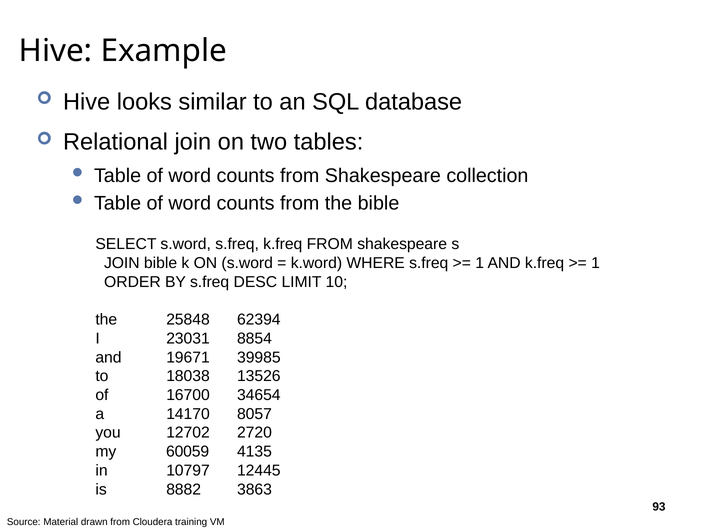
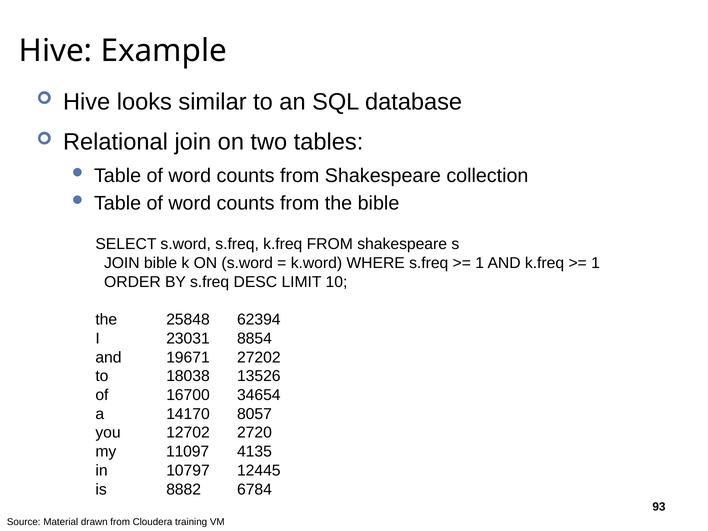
39985: 39985 -> 27202
60059: 60059 -> 11097
3863: 3863 -> 6784
